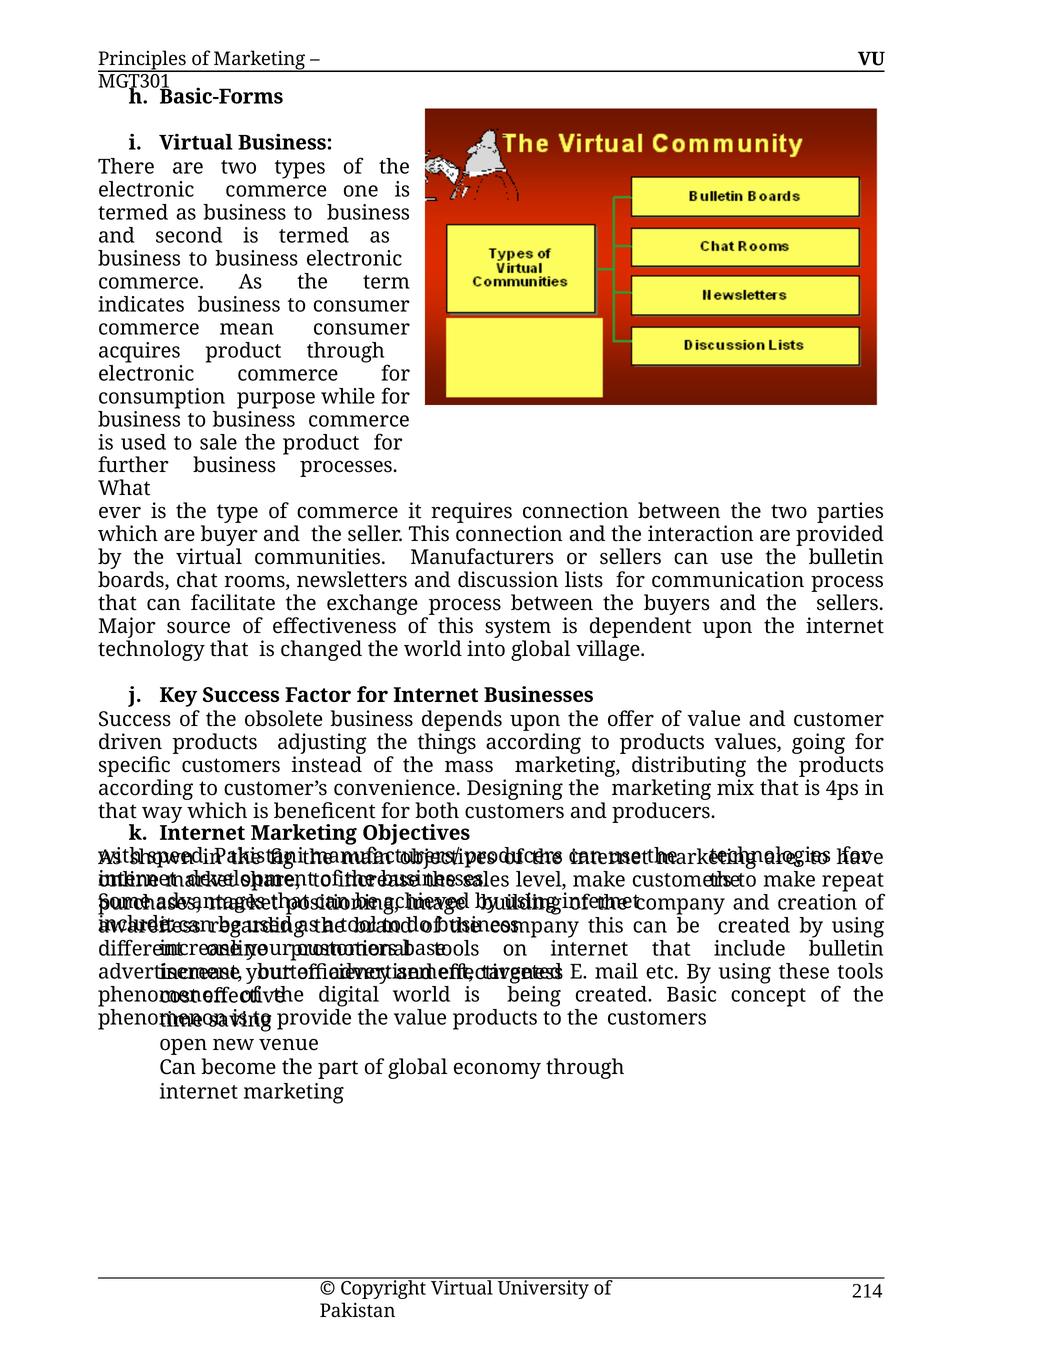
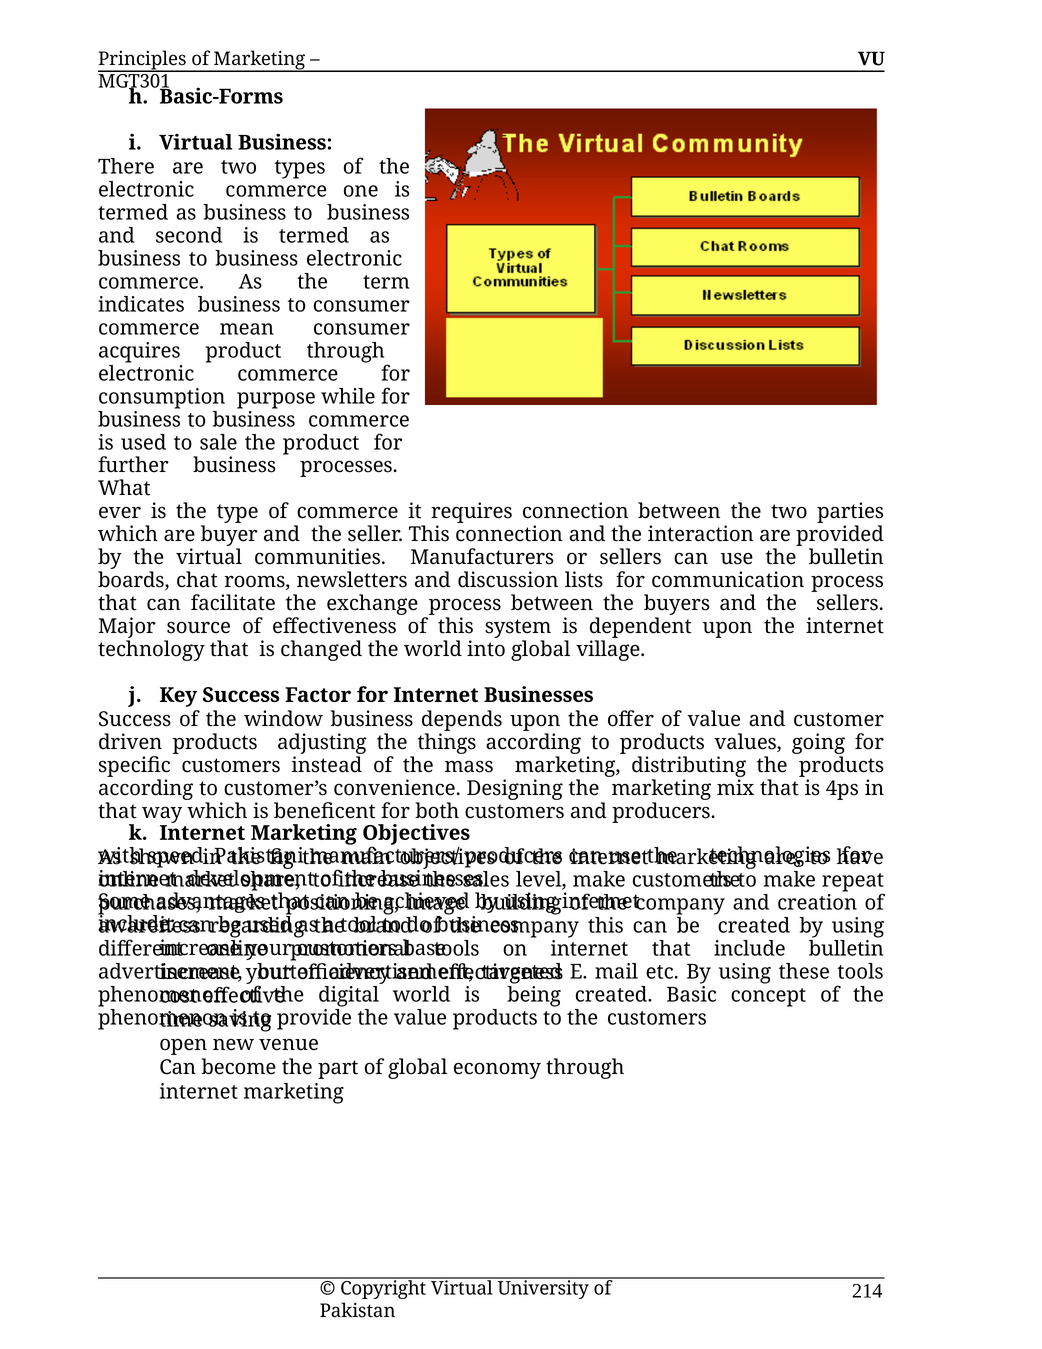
obsolete: obsolete -> window
